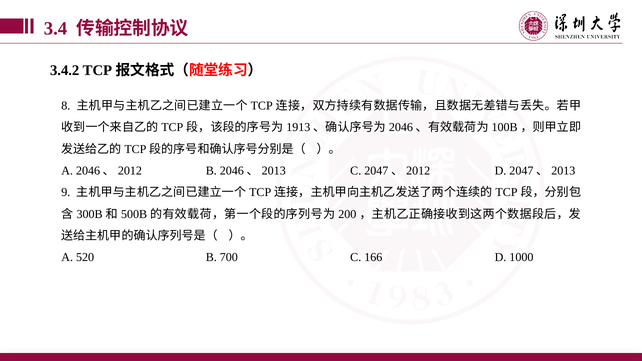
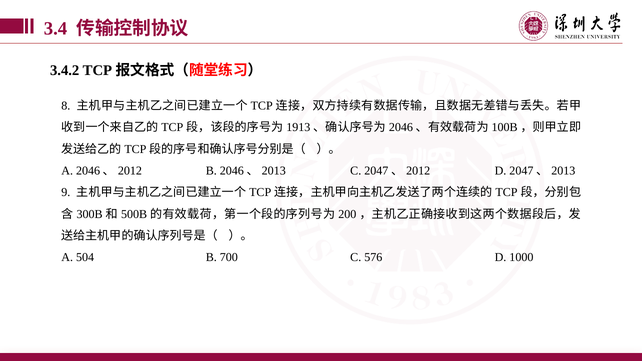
520: 520 -> 504
166: 166 -> 576
